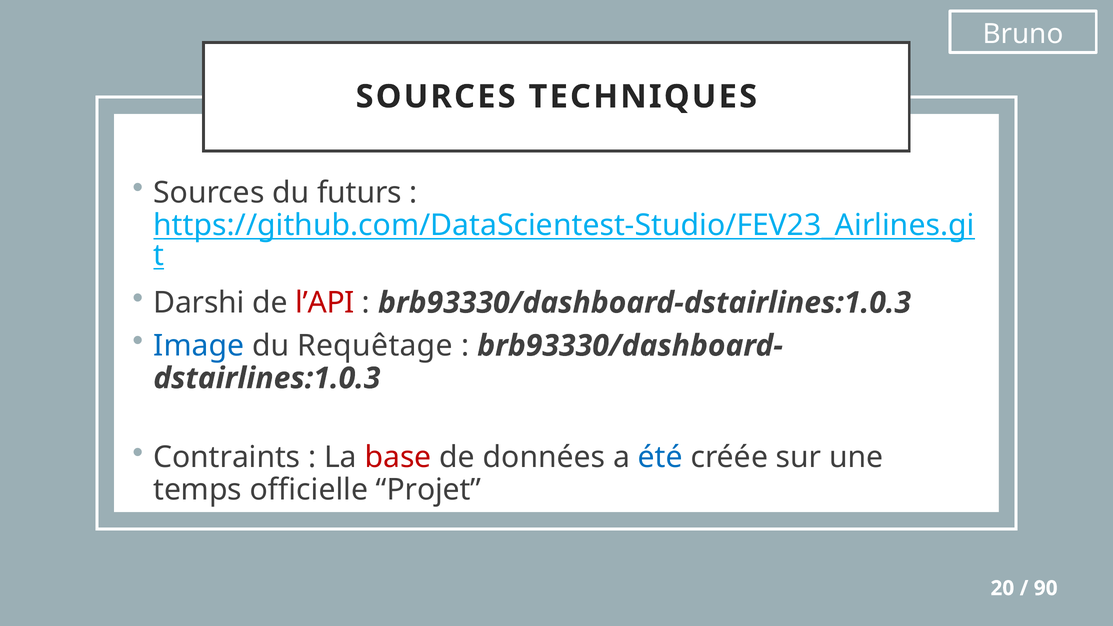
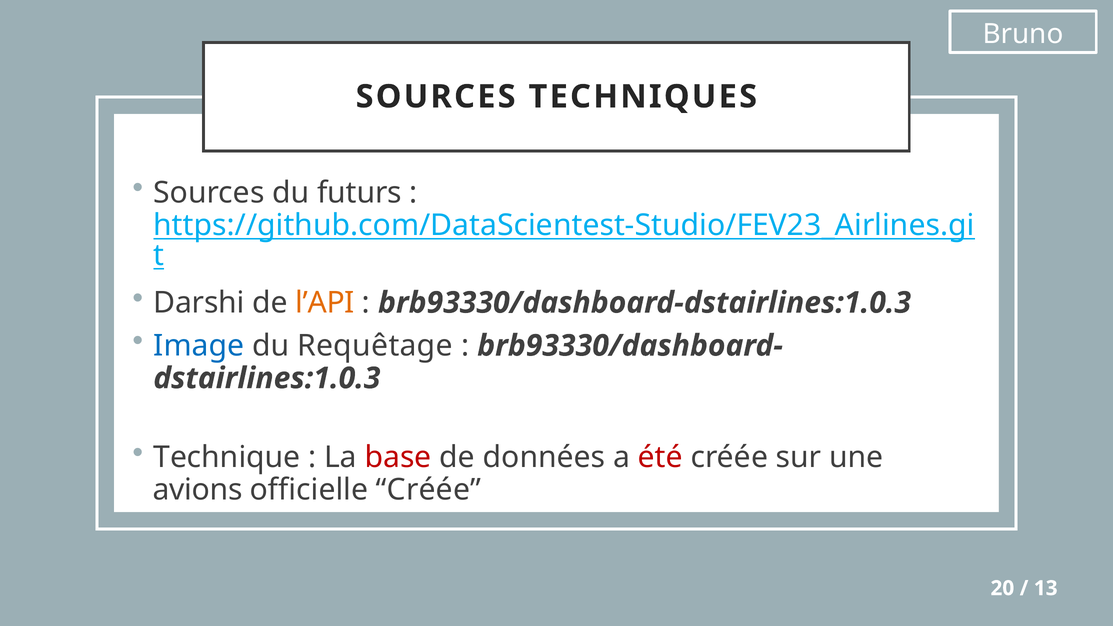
l’API colour: red -> orange
Contraints: Contraints -> Technique
été colour: blue -> red
temps: temps -> avions
officielle Projet: Projet -> Créée
90: 90 -> 13
